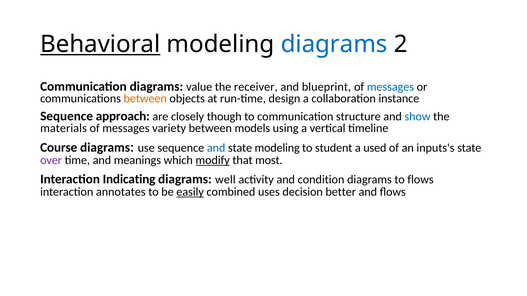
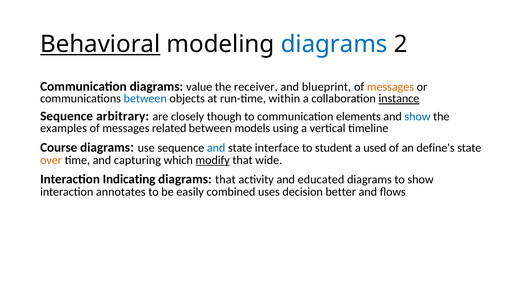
messages at (390, 87) colour: blue -> orange
between at (145, 99) colour: orange -> blue
design: design -> within
instance underline: none -> present
approach: approach -> arbitrary
structure: structure -> elements
materials: materials -> examples
variety: variety -> related
state modeling: modeling -> interface
inputs's: inputs's -> define's
over colour: purple -> orange
meanings: meanings -> capturing
most: most -> wide
diagrams well: well -> that
condition: condition -> educated
to flows: flows -> show
easily underline: present -> none
